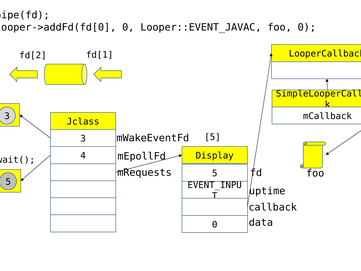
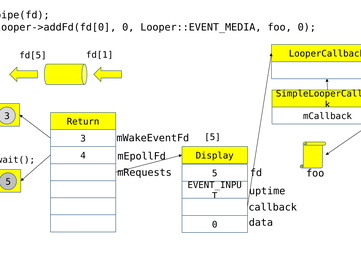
Looper::EVENT_JAVAC: Looper::EVENT_JAVAC -> Looper::EVENT_MEDIA
fd[2: fd[2 -> fd[5
Jclass: Jclass -> Return
